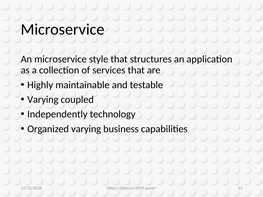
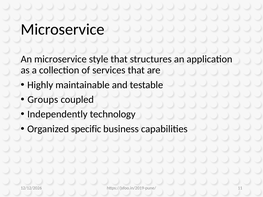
Varying at (43, 100): Varying -> Groups
Organized varying: varying -> specific
